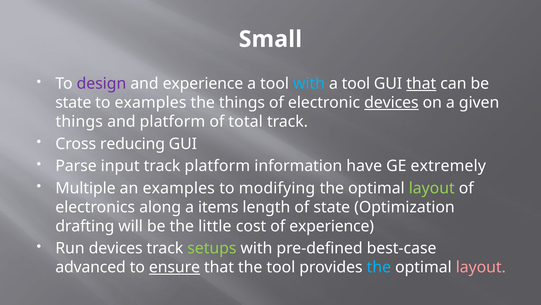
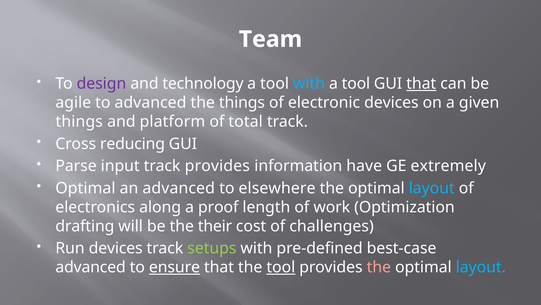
Small: Small -> Team
and experience: experience -> technology
state at (73, 103): state -> agile
to examples: examples -> advanced
devices at (391, 103) underline: present -> none
track platform: platform -> provides
Multiple at (86, 188): Multiple -> Optimal
an examples: examples -> advanced
modifying: modifying -> elsewhere
layout at (432, 188) colour: light green -> light blue
items: items -> proof
of state: state -> work
little: little -> their
of experience: experience -> challenges
tool at (281, 267) underline: none -> present
the at (379, 267) colour: light blue -> pink
layout at (481, 267) colour: pink -> light blue
